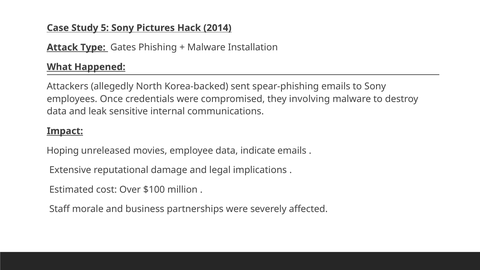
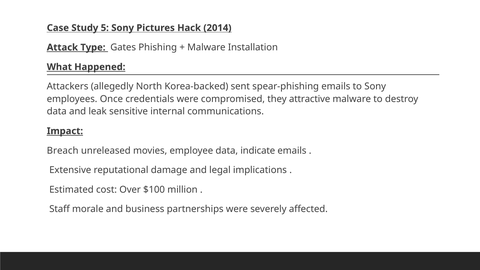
involving: involving -> attractive
Hoping: Hoping -> Breach
